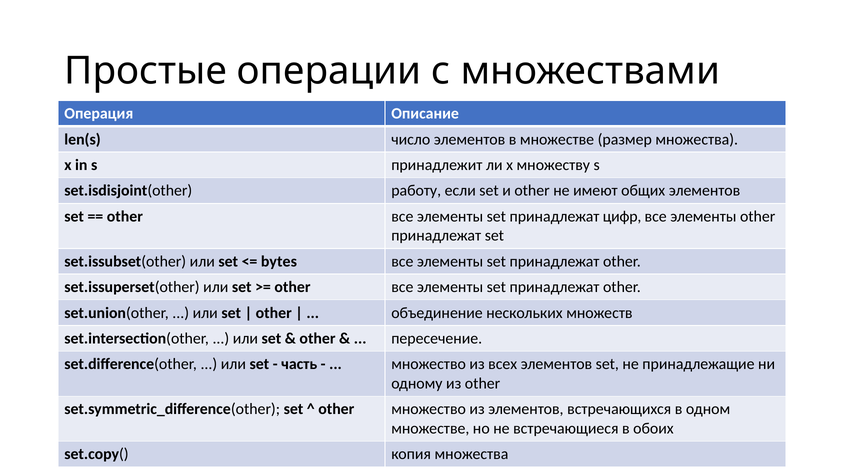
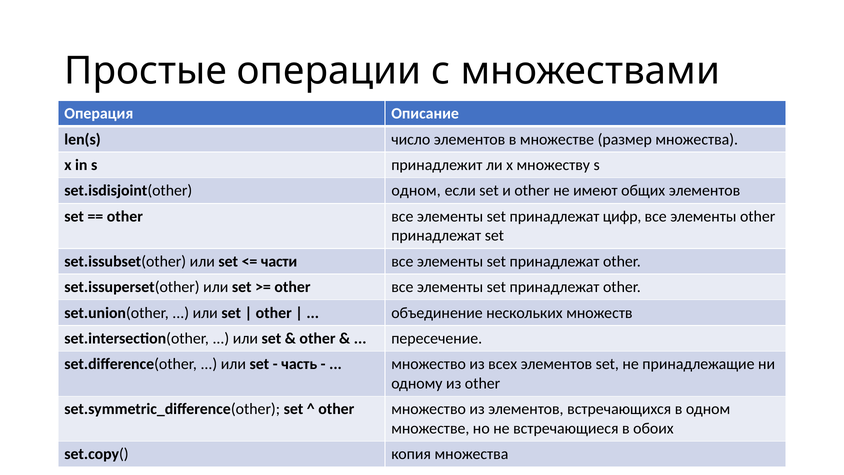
set.isdisjoint(other работу: работу -> одном
bytes: bytes -> части
